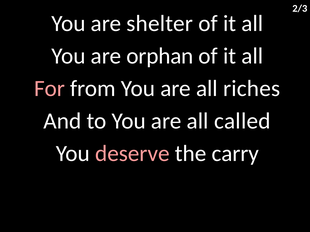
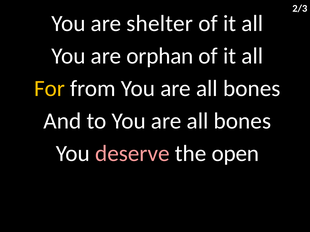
For colour: pink -> yellow
riches at (252, 89): riches -> bones
called at (242, 121): called -> bones
carry: carry -> open
